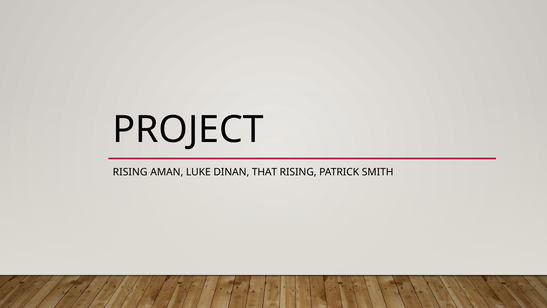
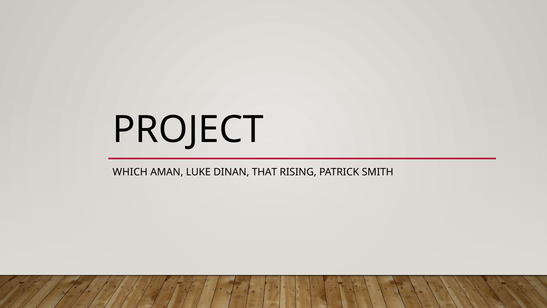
RISING at (130, 172): RISING -> WHICH
